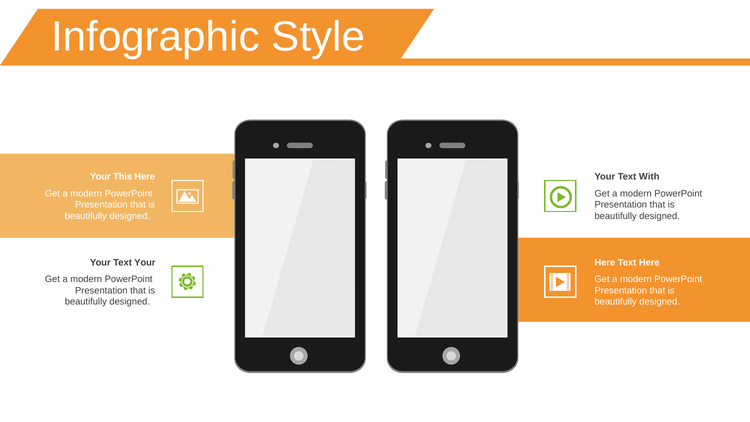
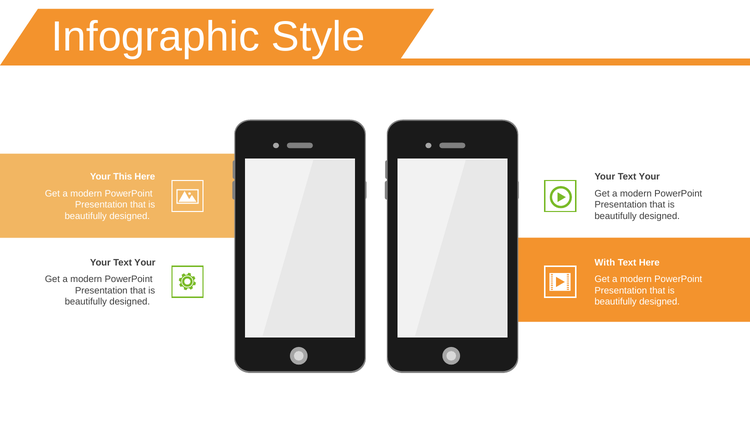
With at (649, 177): With -> Your
Here at (605, 262): Here -> With
